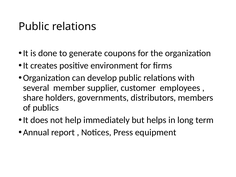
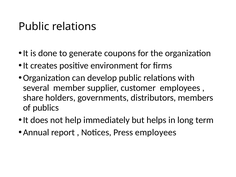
Press equipment: equipment -> employees
